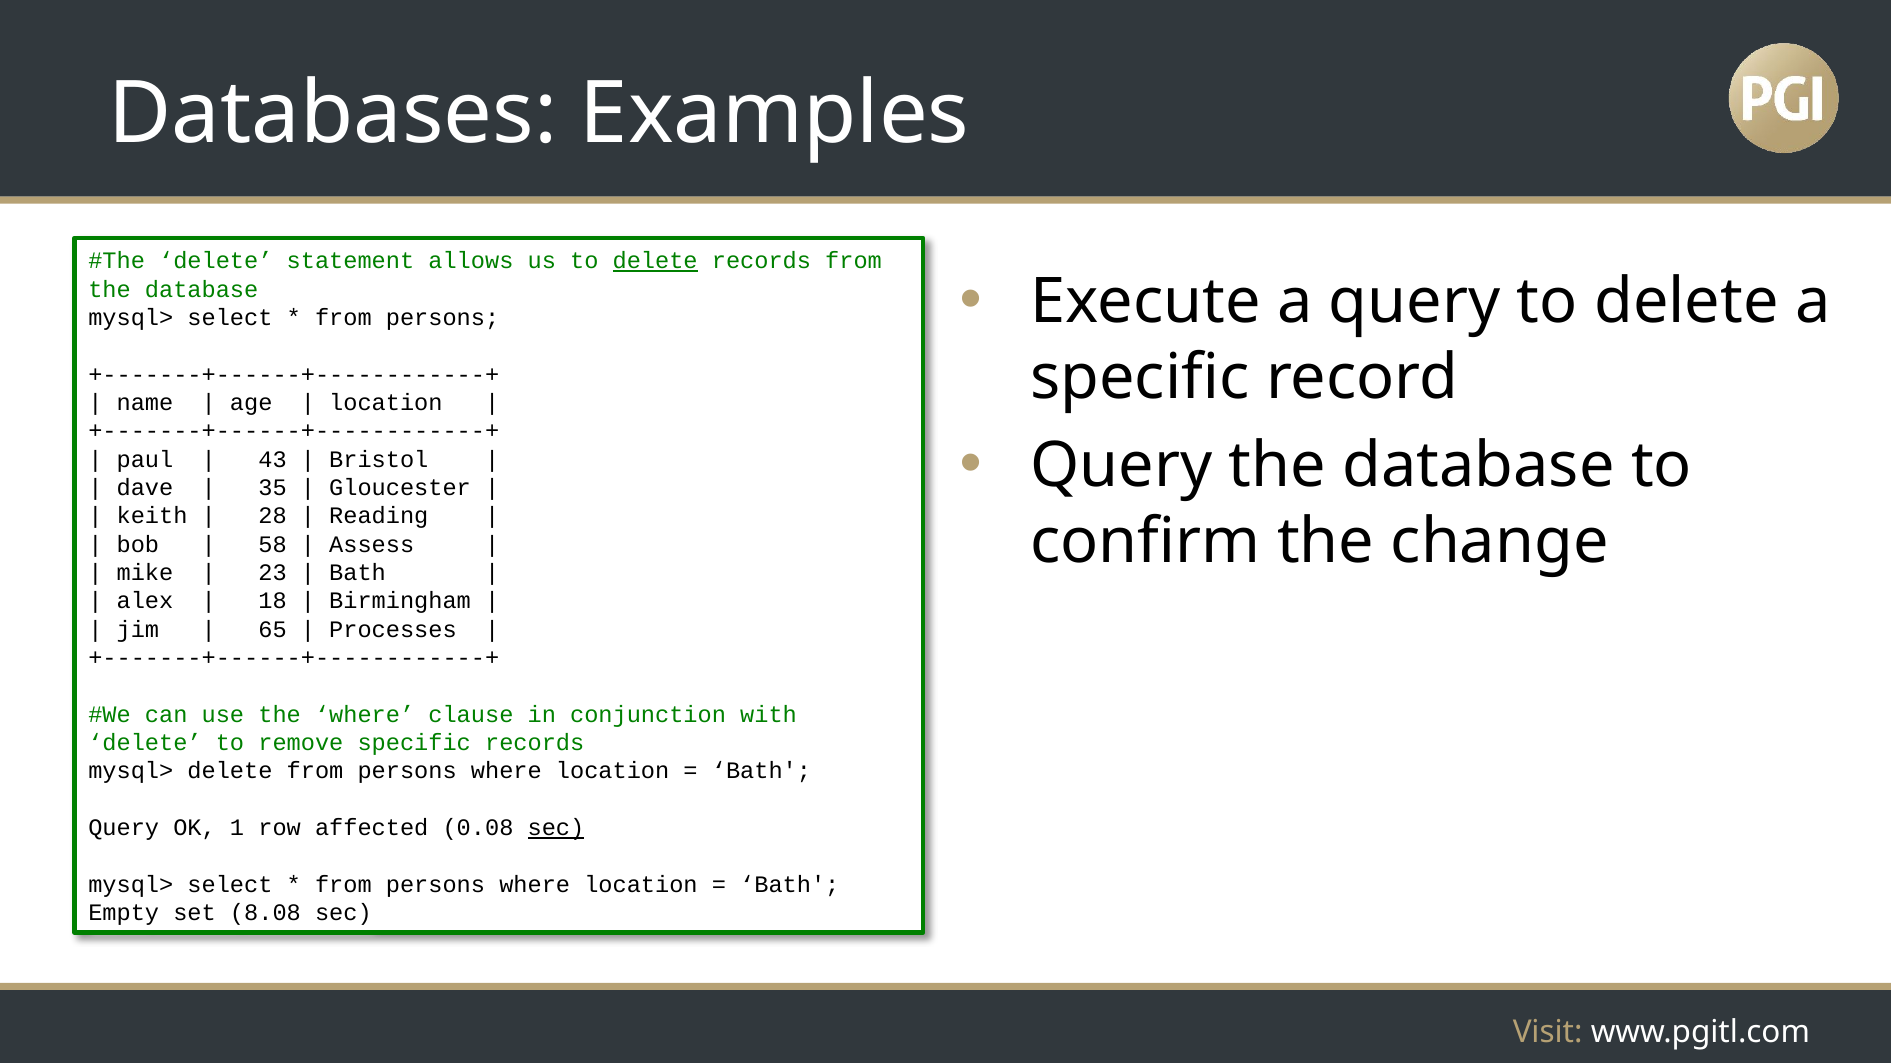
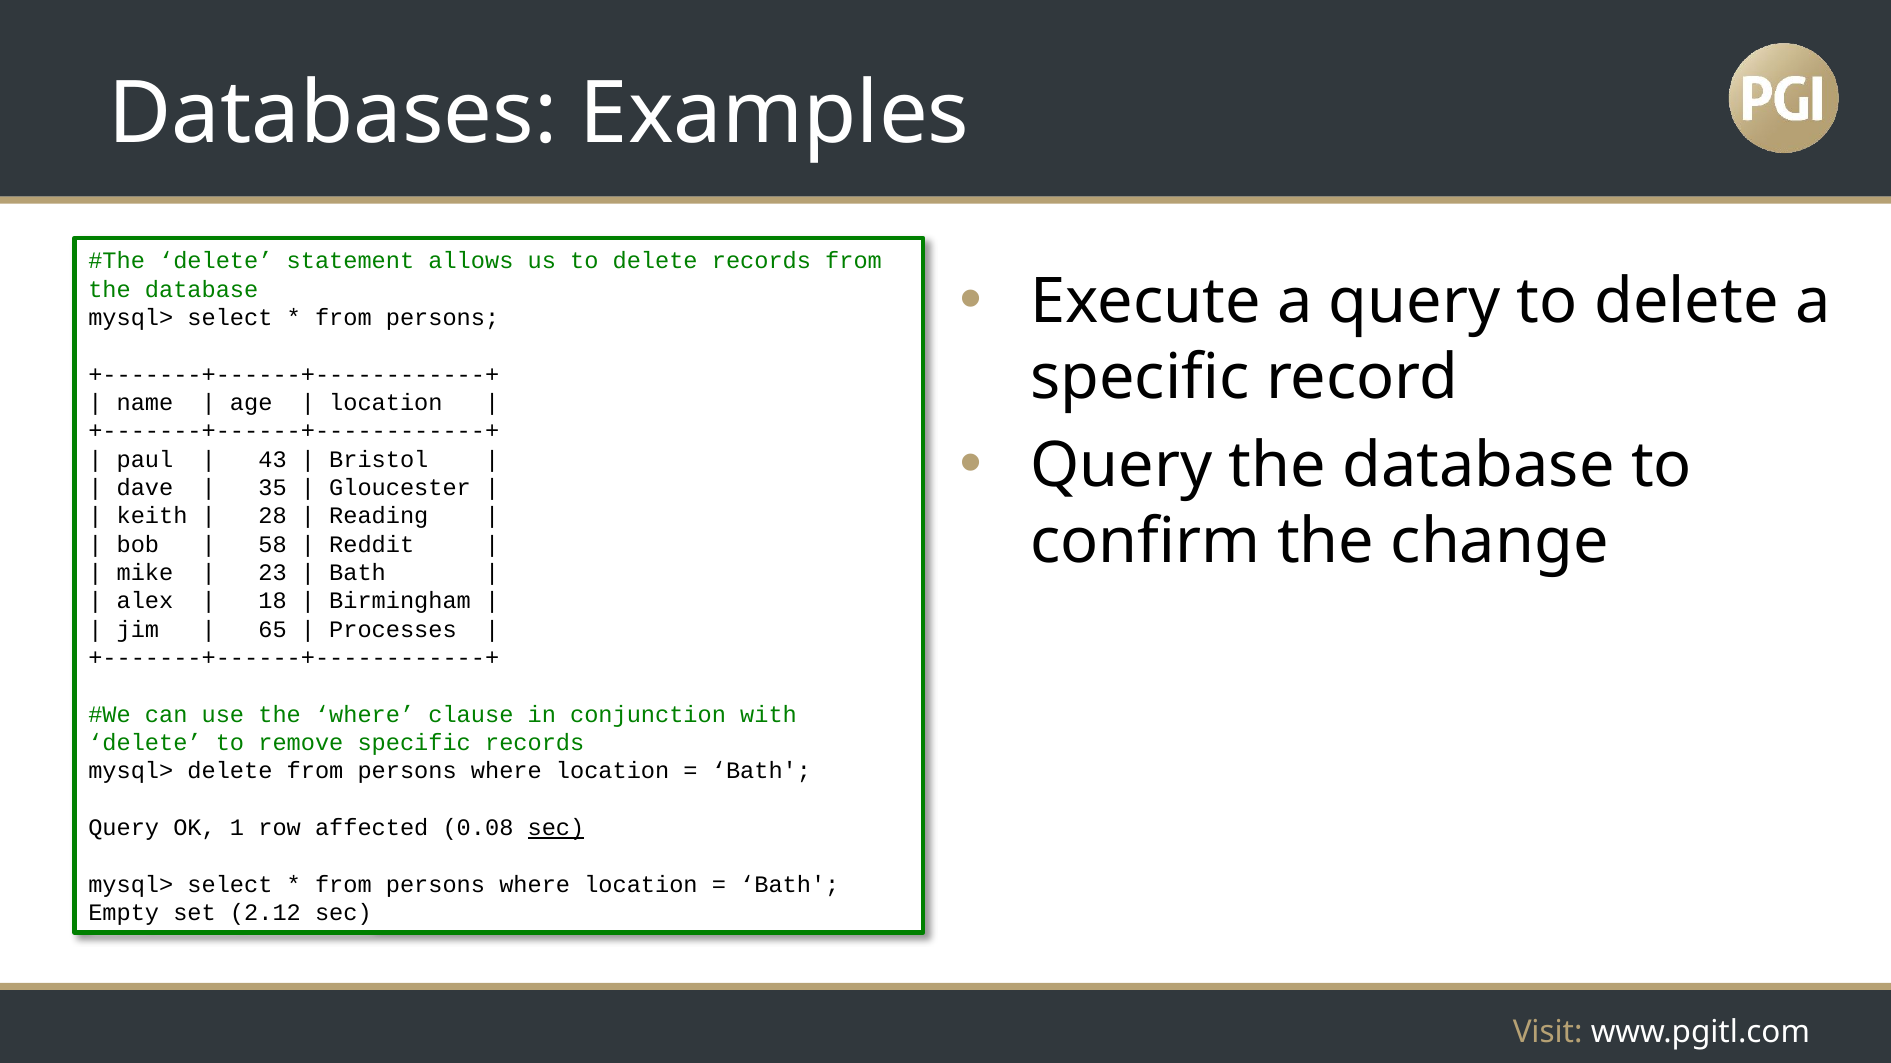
delete at (655, 261) underline: present -> none
Assess: Assess -> Reddit
8.08: 8.08 -> 2.12
